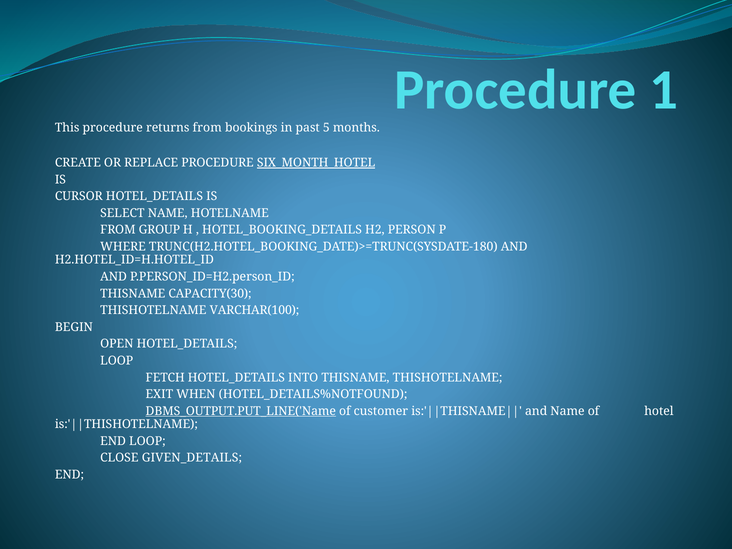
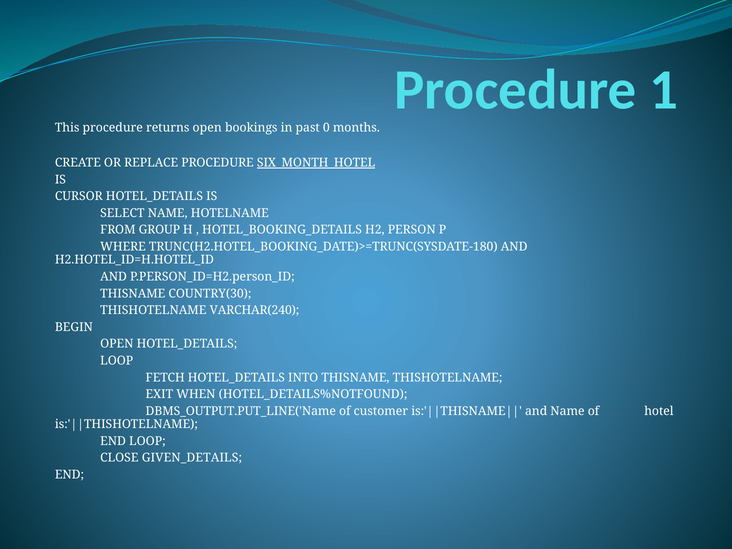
returns from: from -> open
5: 5 -> 0
CAPACITY(30: CAPACITY(30 -> COUNTRY(30
VARCHAR(100: VARCHAR(100 -> VARCHAR(240
DBMS_OUTPUT.PUT_LINE('Name underline: present -> none
